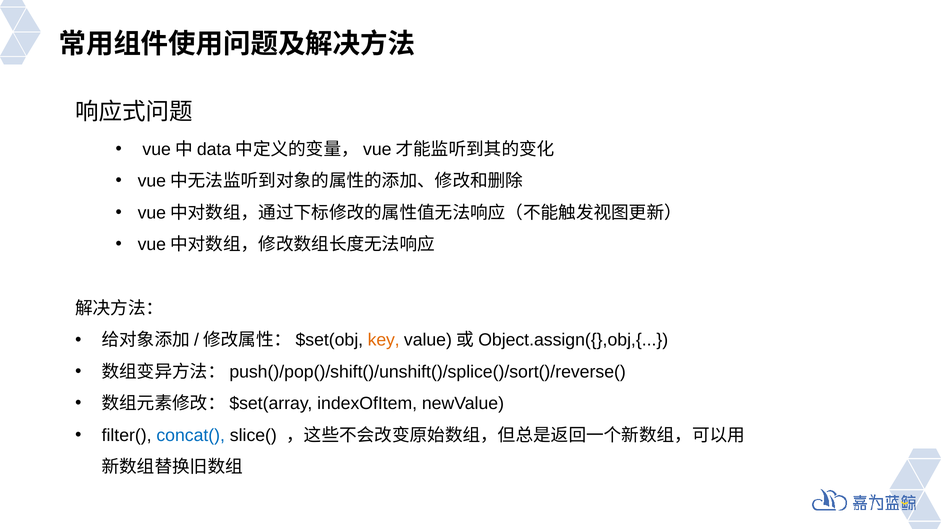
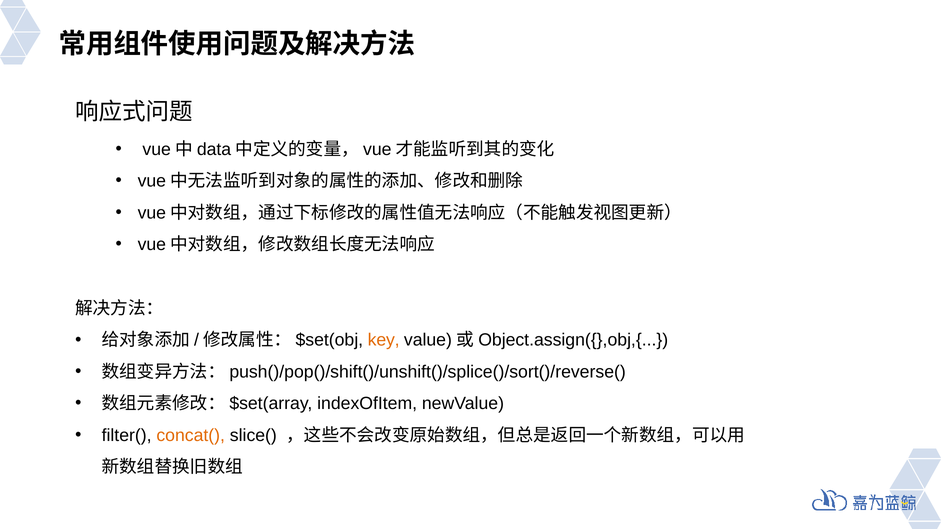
concat( colour: blue -> orange
